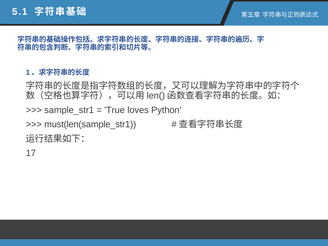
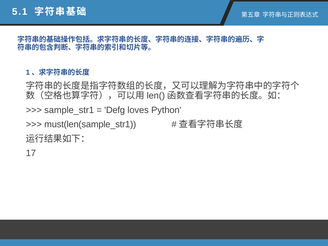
True: True -> Defg
